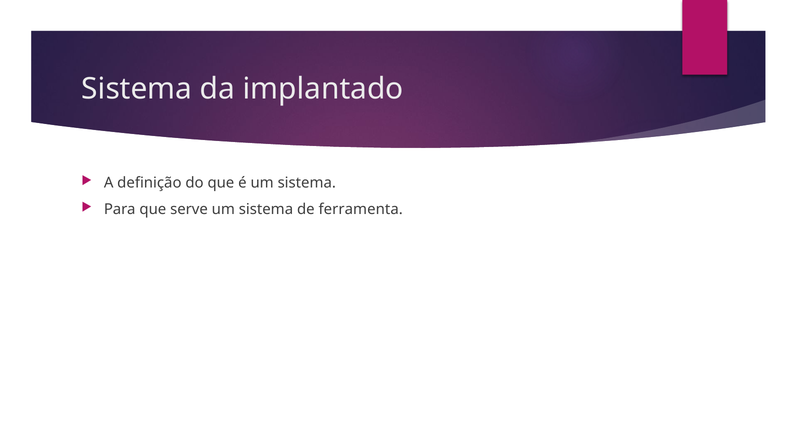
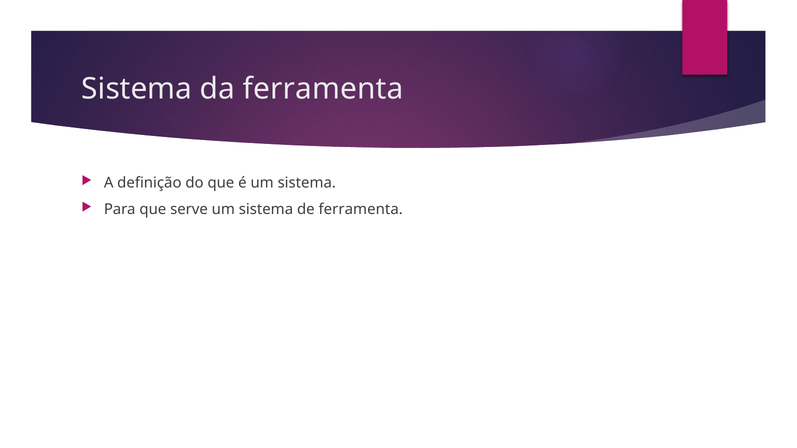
da implantado: implantado -> ferramenta
